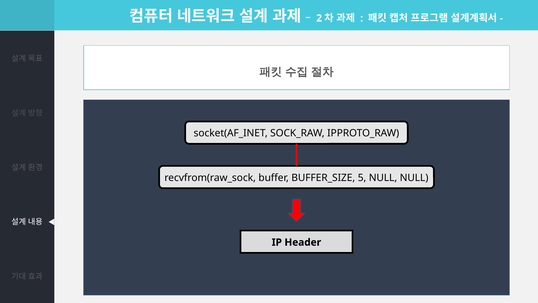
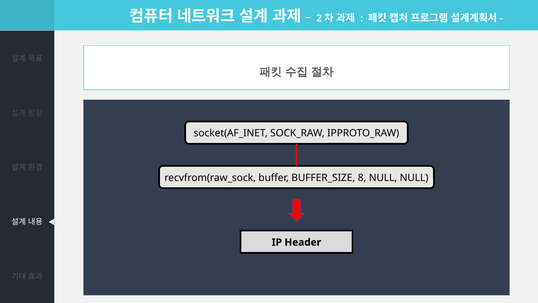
5: 5 -> 8
